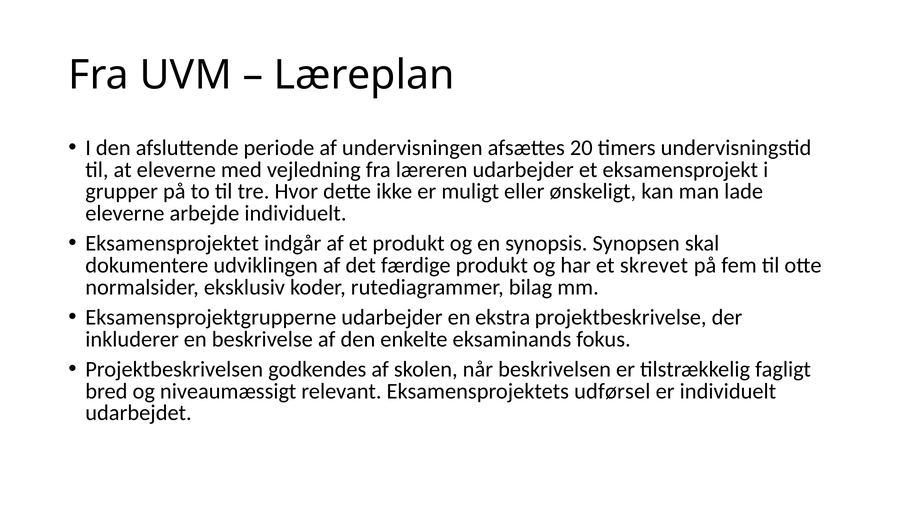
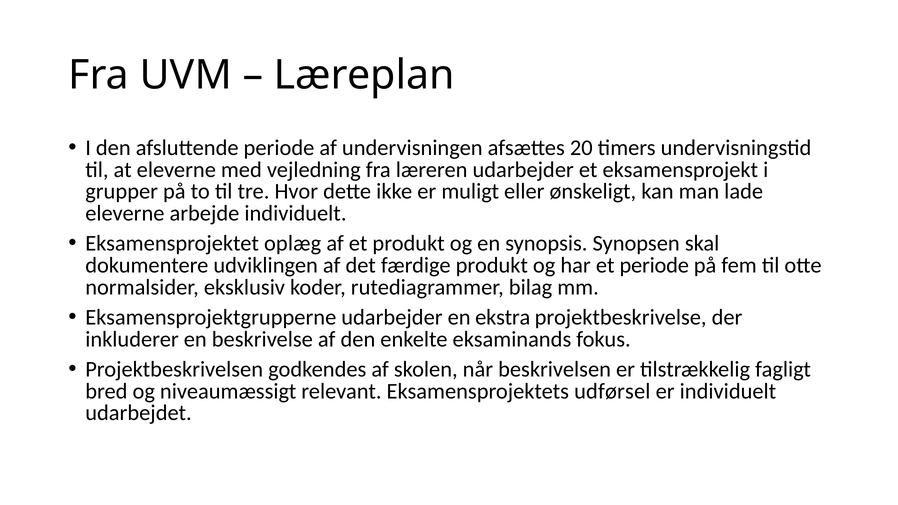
indgår: indgår -> oplæg
et skrevet: skrevet -> periode
